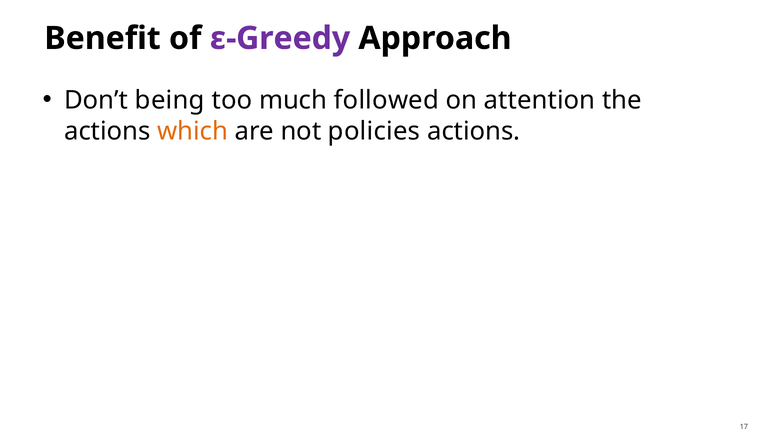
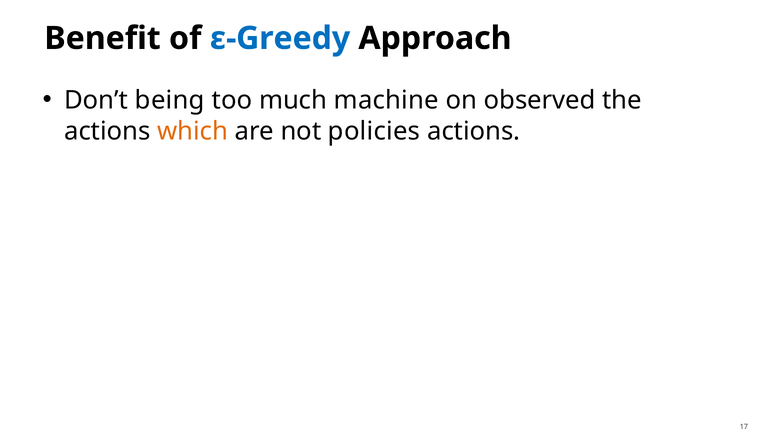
ε-Greedy colour: purple -> blue
followed: followed -> machine
attention: attention -> observed
